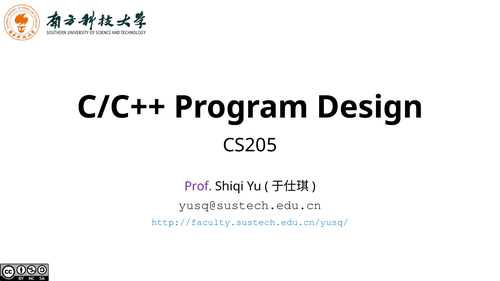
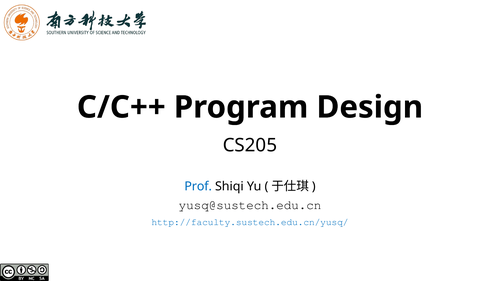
Prof colour: purple -> blue
